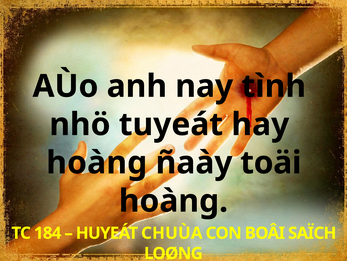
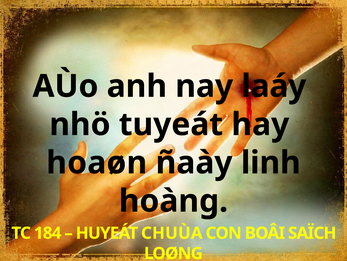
tình: tình -> laáy
hoàng at (97, 162): hoàng -> hoaøn
toäi: toäi -> linh
